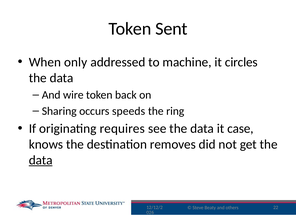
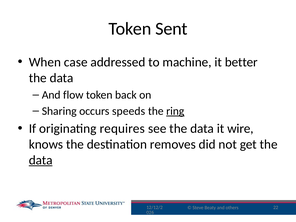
only: only -> case
circles: circles -> better
wire: wire -> flow
ring underline: none -> present
case: case -> wire
